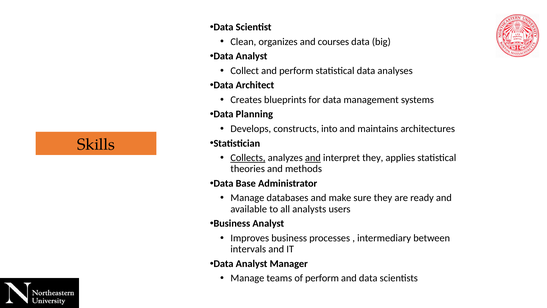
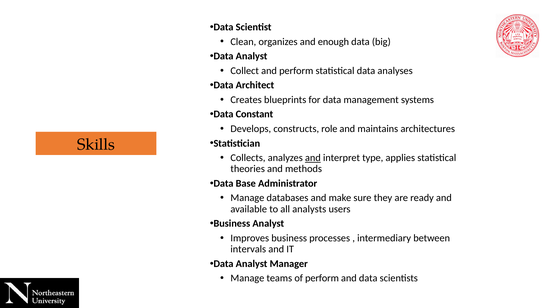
courses: courses -> enough
Planning: Planning -> Constant
into: into -> role
Collects underline: present -> none
interpret they: they -> type
